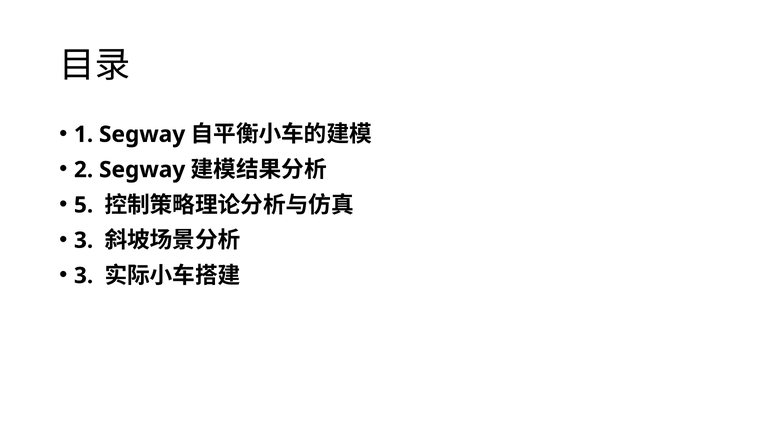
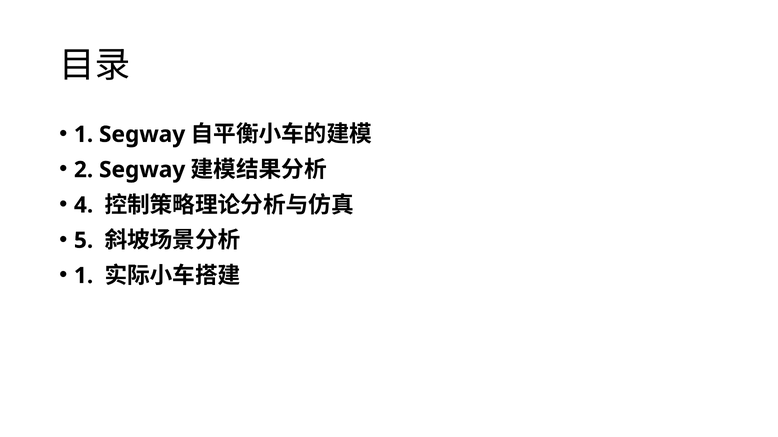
5: 5 -> 4
3 at (84, 241): 3 -> 5
3 at (84, 276): 3 -> 1
